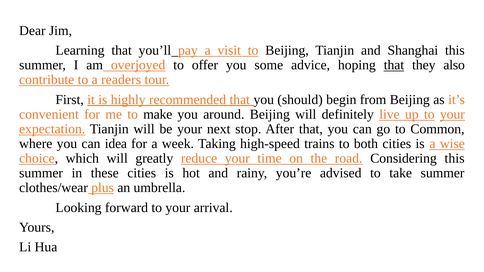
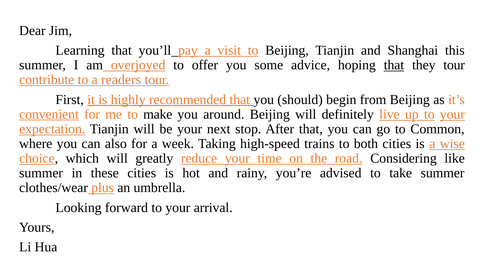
they also: also -> tour
convenient underline: none -> present
idea: idea -> also
Considering this: this -> like
